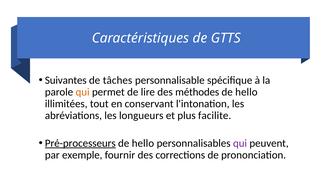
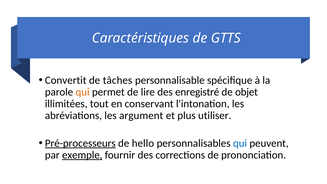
Suivantes: Suivantes -> Convertit
méthodes: méthodes -> enregistré
hello at (246, 92): hello -> objet
longueurs: longueurs -> argument
facilite: facilite -> utiliser
qui at (240, 143) colour: purple -> blue
exemple underline: none -> present
